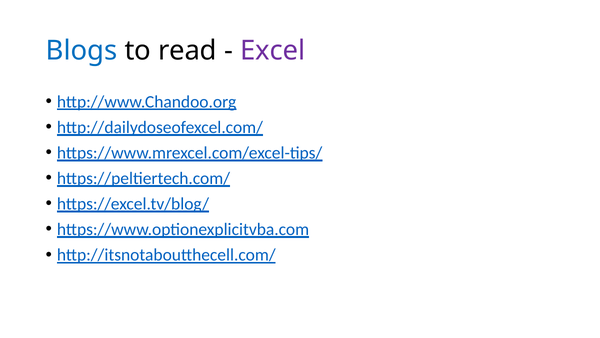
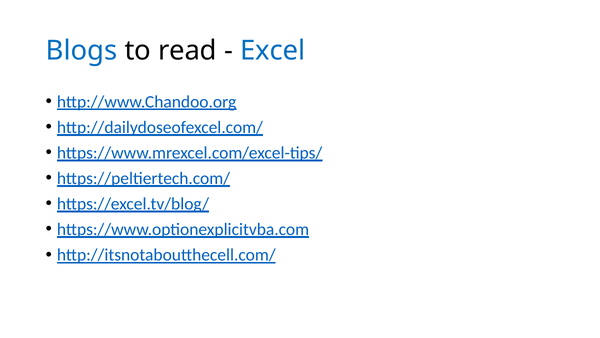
Excel colour: purple -> blue
